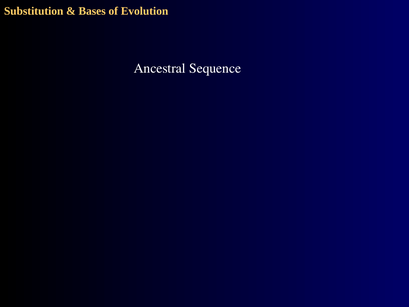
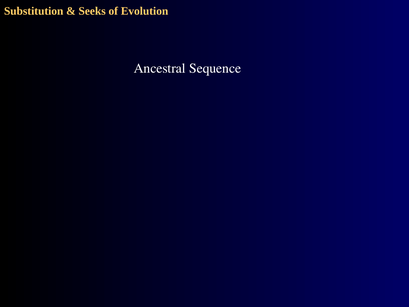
Bases: Bases -> Seeks
